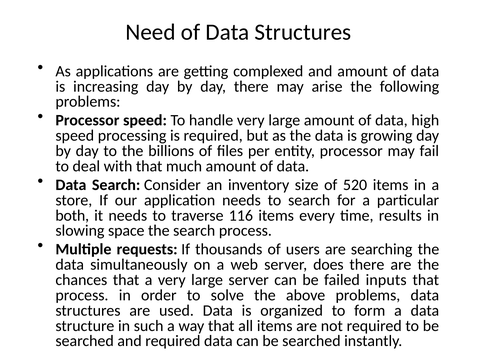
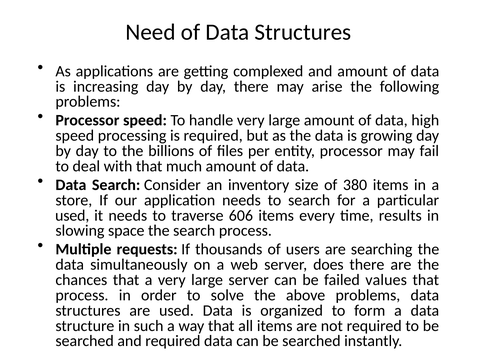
520: 520 -> 380
both at (72, 215): both -> used
116: 116 -> 606
inputs: inputs -> values
